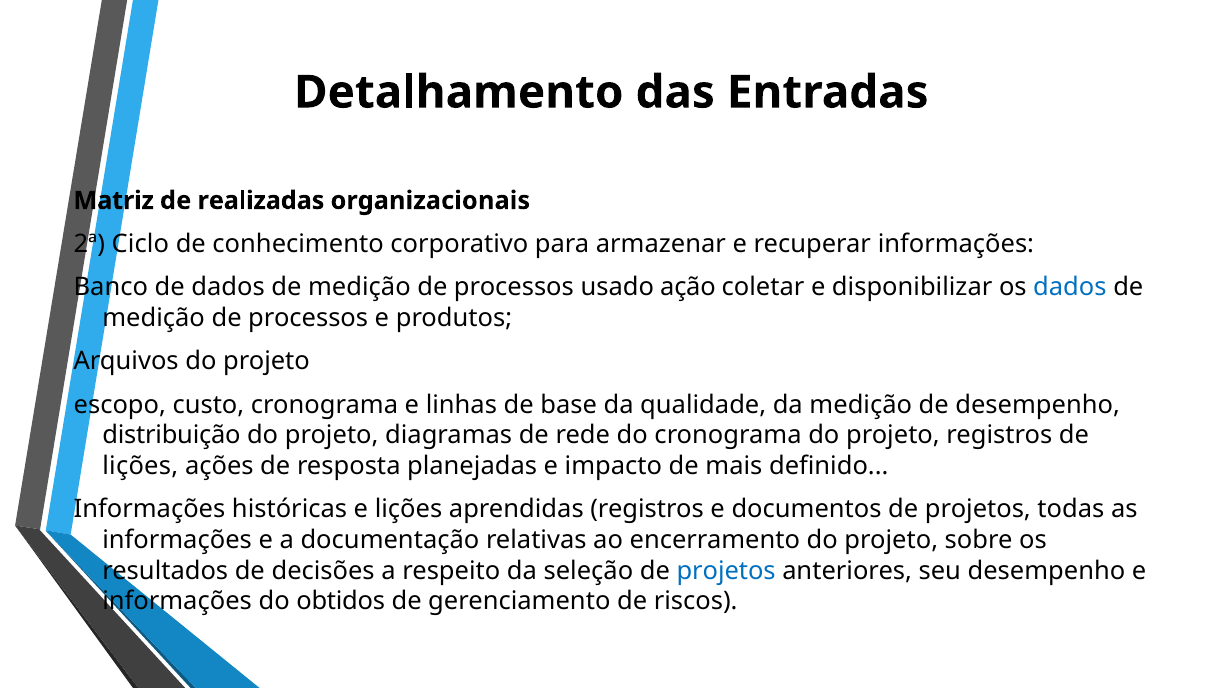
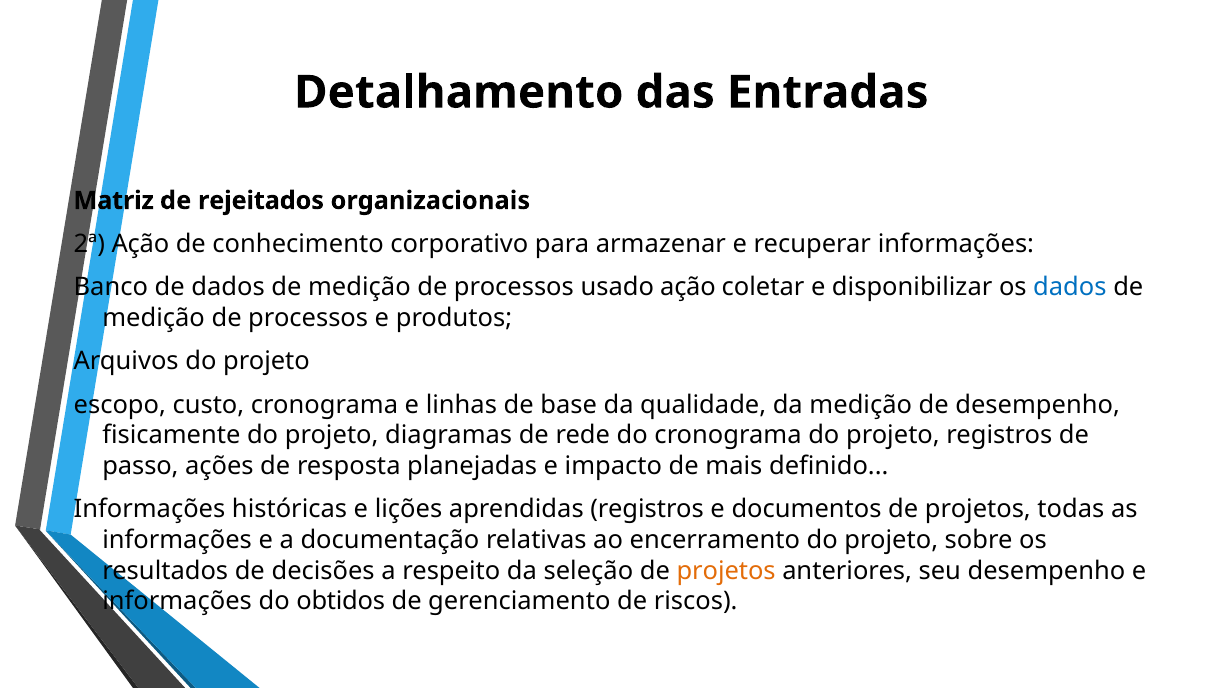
realizadas: realizadas -> rejeitados
2ª Ciclo: Ciclo -> Ação
distribuição: distribuição -> fisicamente
lições at (140, 466): lições -> passo
projetos at (726, 571) colour: blue -> orange
